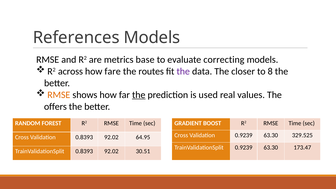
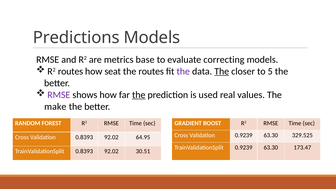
References: References -> Predictions
R2 across: across -> routes
fare: fare -> seat
The at (222, 71) underline: none -> present
8: 8 -> 5
RMSE at (59, 95) colour: orange -> purple
offers: offers -> make
